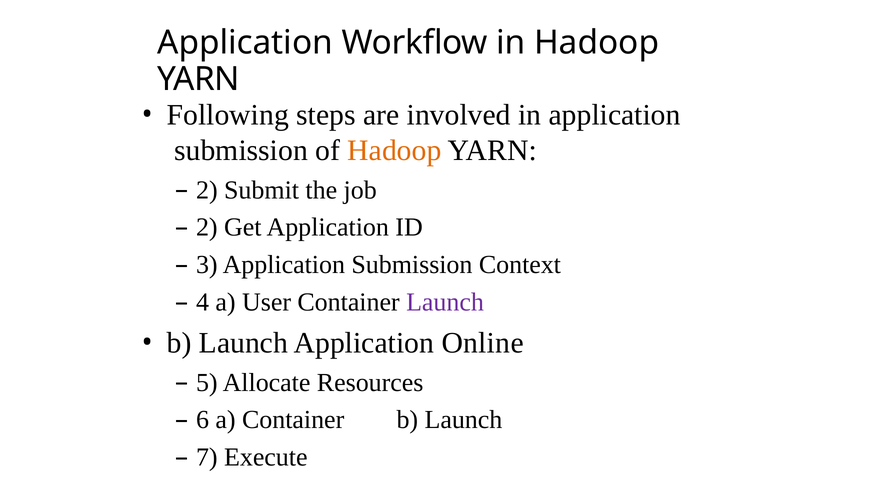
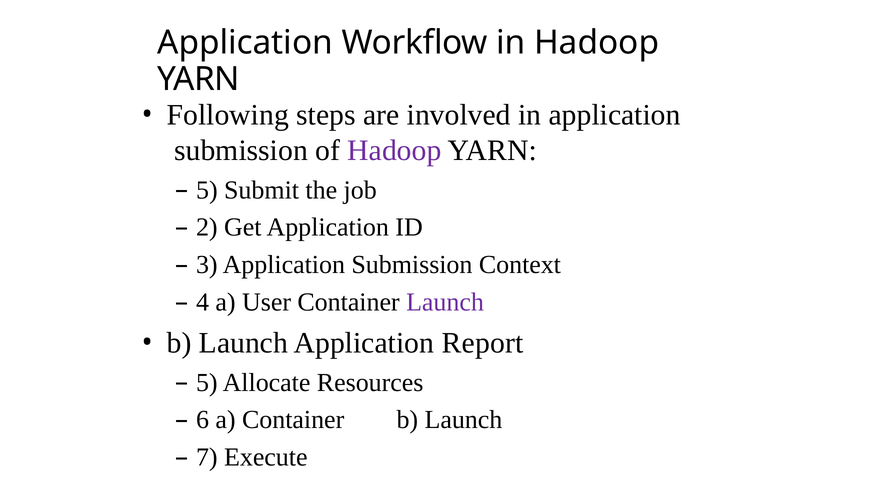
Hadoop at (395, 151) colour: orange -> purple
2 at (207, 190): 2 -> 5
Online: Online -> Report
